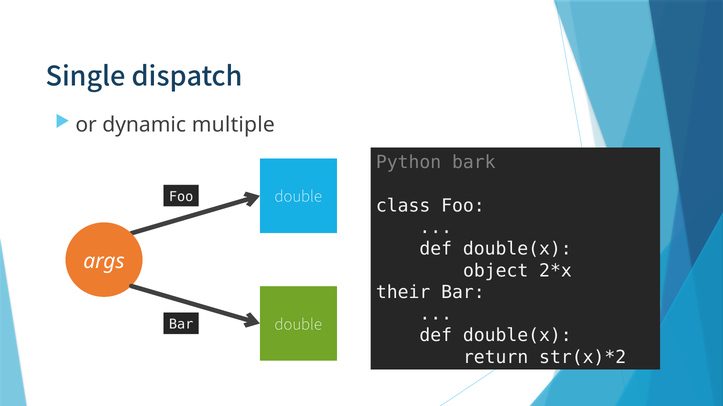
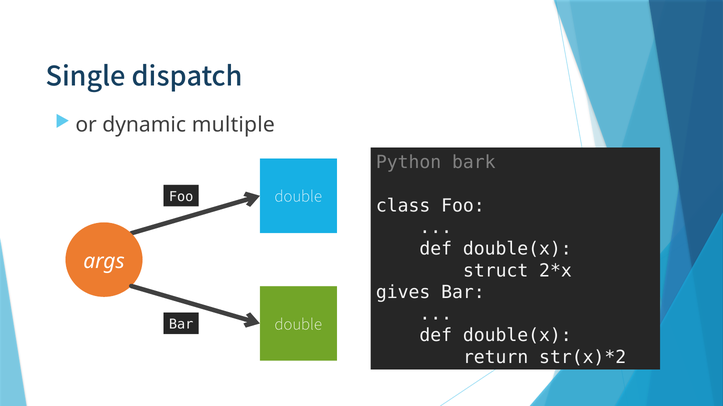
object: object -> struct
their: their -> gives
